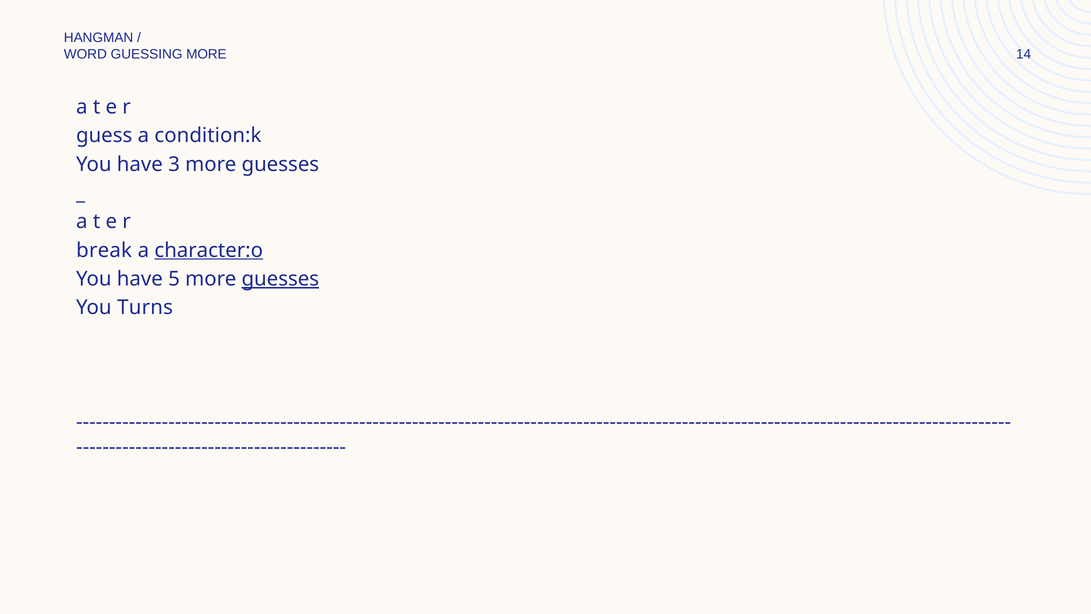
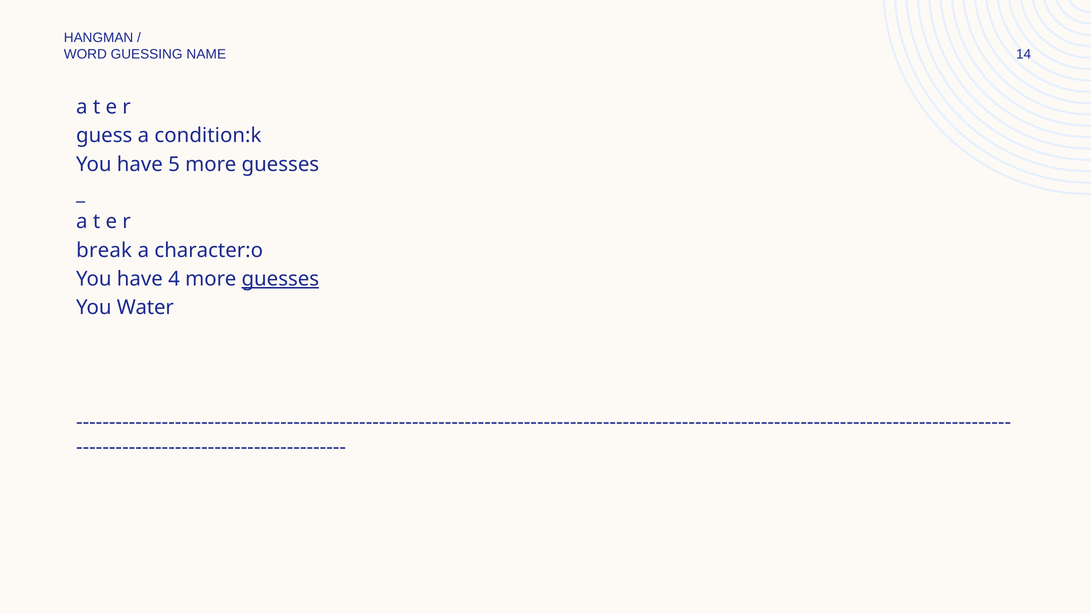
GUESSING MORE: MORE -> NAME
3: 3 -> 5
character:o underline: present -> none
5: 5 -> 4
Turns: Turns -> Water
